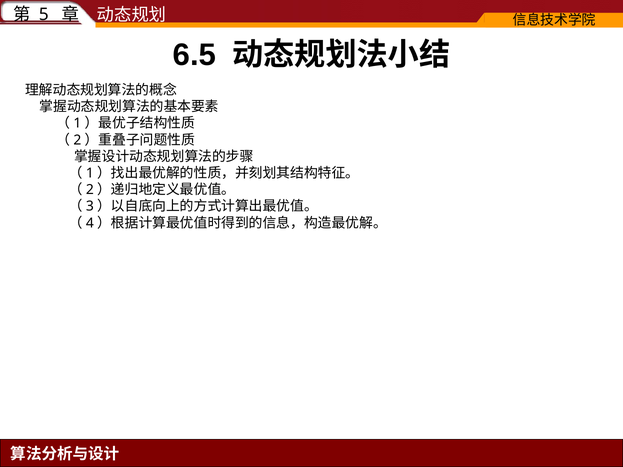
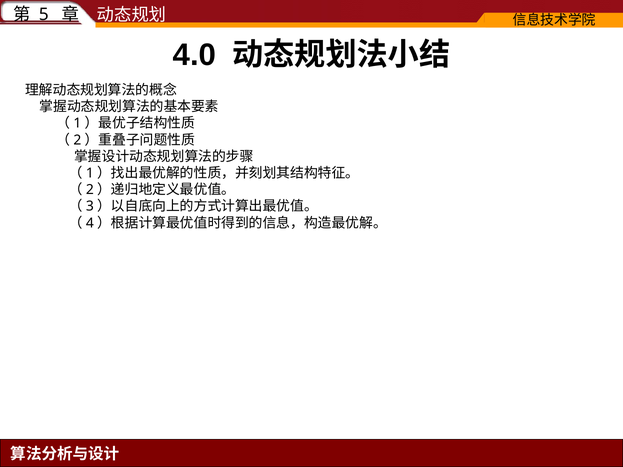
6.5: 6.5 -> 4.0
